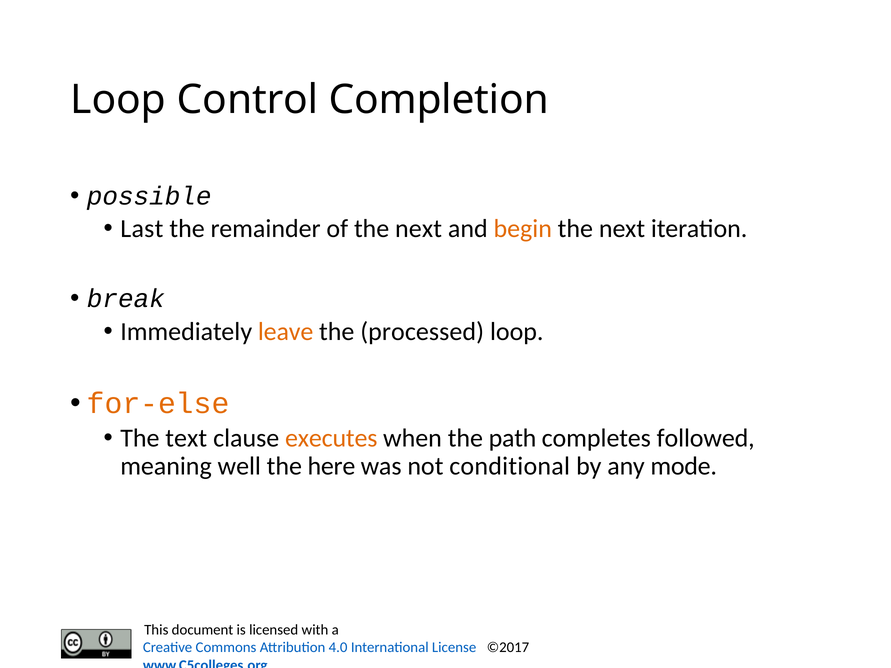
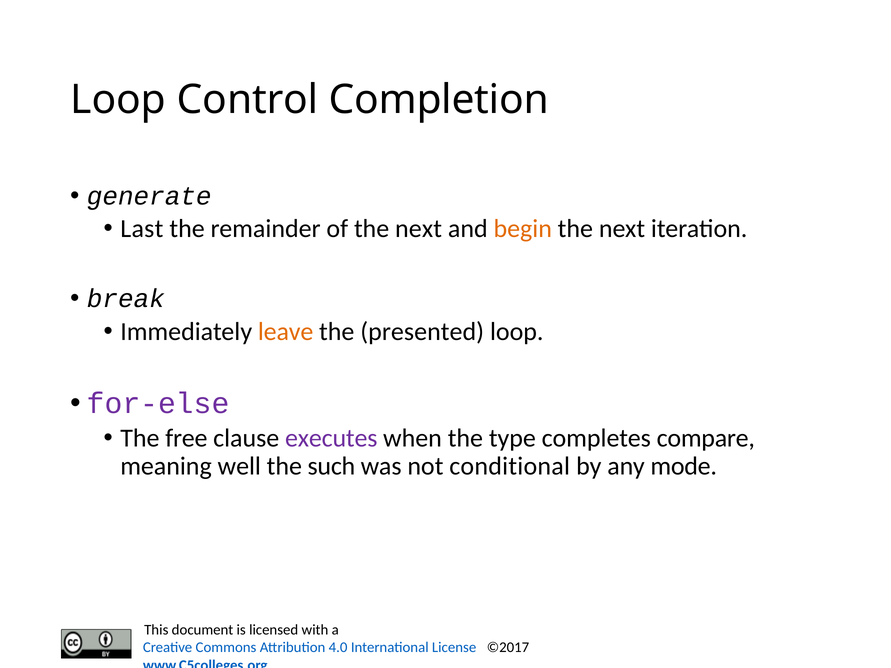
possible: possible -> generate
processed: processed -> presented
for-else colour: orange -> purple
text: text -> free
executes colour: orange -> purple
path: path -> type
followed: followed -> compare
here: here -> such
